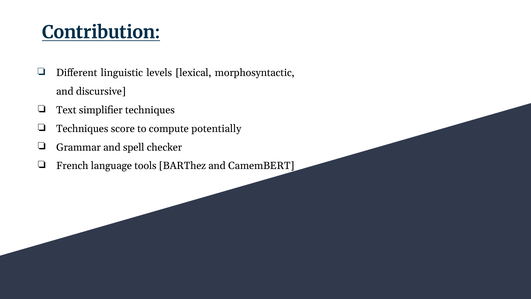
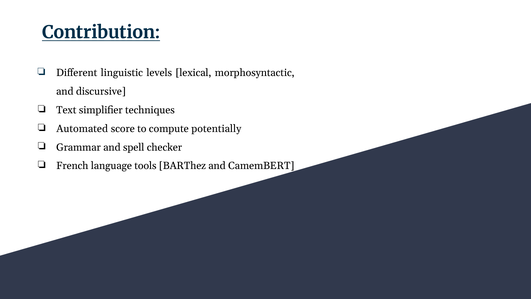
Techniques at (82, 129): Techniques -> Automated
